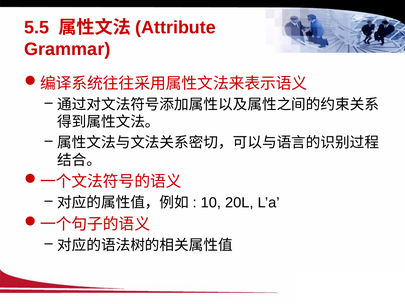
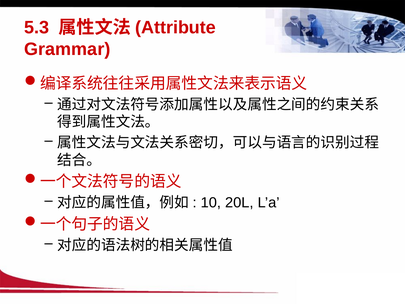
5.5: 5.5 -> 5.3
